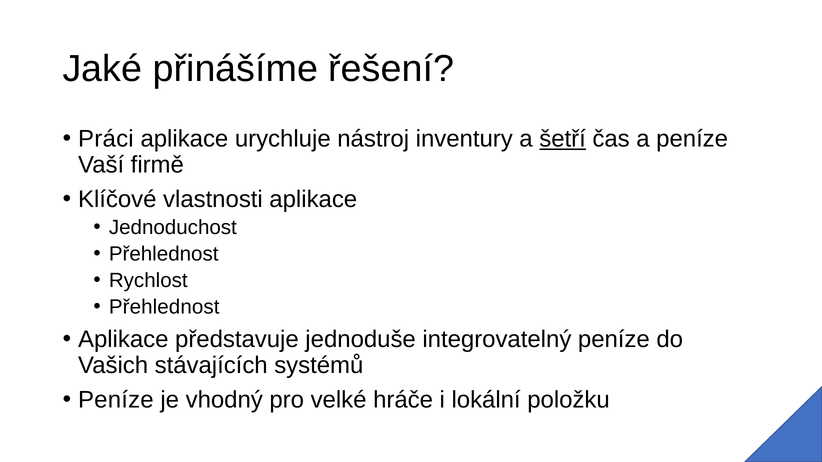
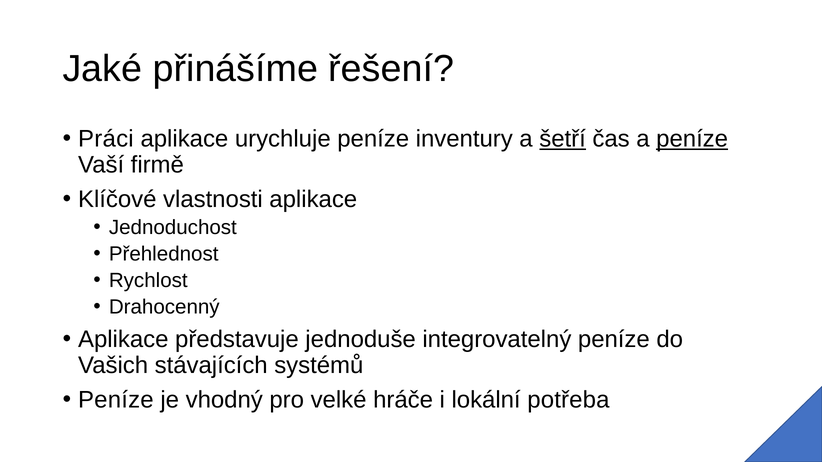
urychluje nástroj: nástroj -> peníze
peníze at (692, 139) underline: none -> present
Přehlednost at (164, 307): Přehlednost -> Drahocenný
položku: položku -> potřeba
